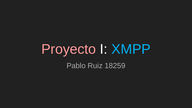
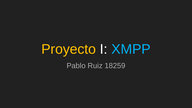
Proyecto colour: pink -> yellow
